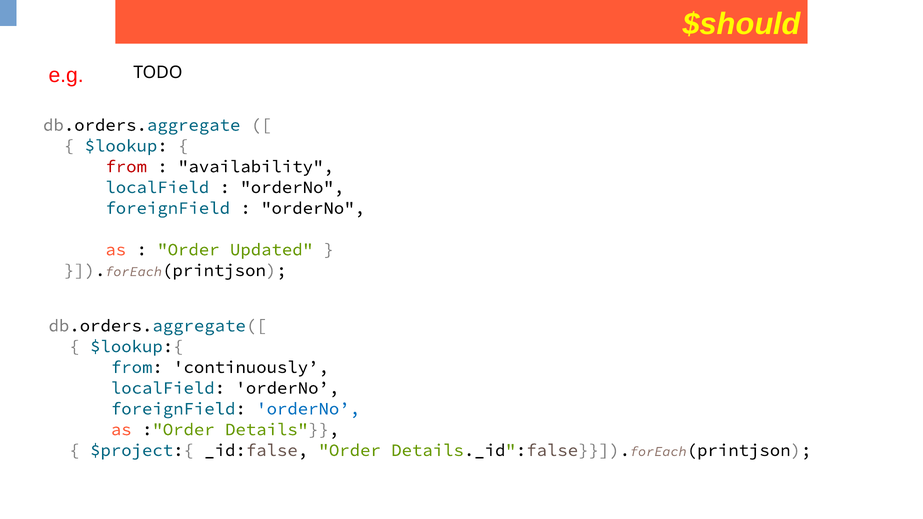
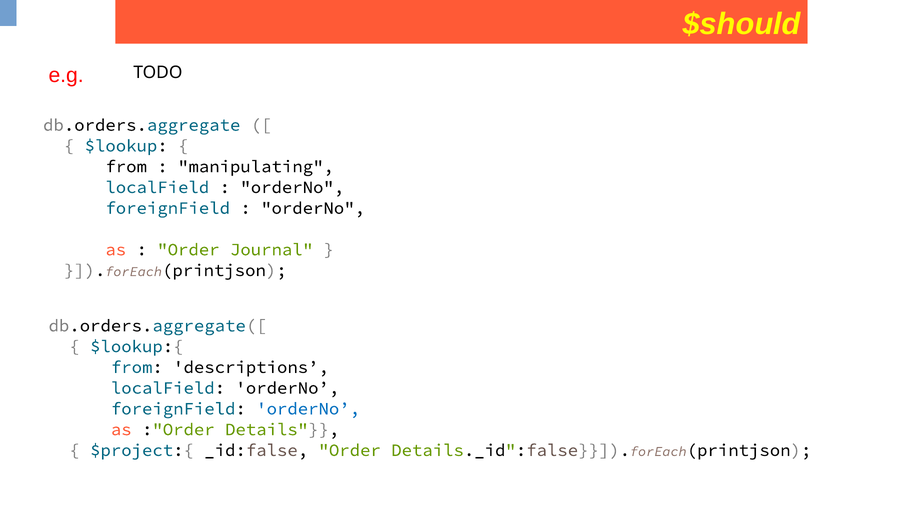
from at (126, 167) colour: red -> black
availability: availability -> manipulating
Updated: Updated -> Journal
continuously: continuously -> descriptions
